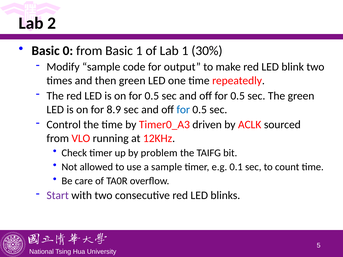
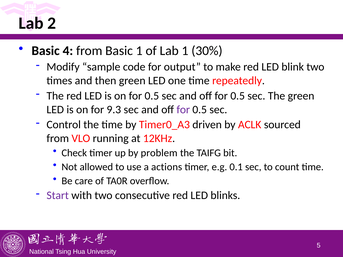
0: 0 -> 4
8.9: 8.9 -> 9.3
for at (183, 110) colour: blue -> purple
a sample: sample -> actions
